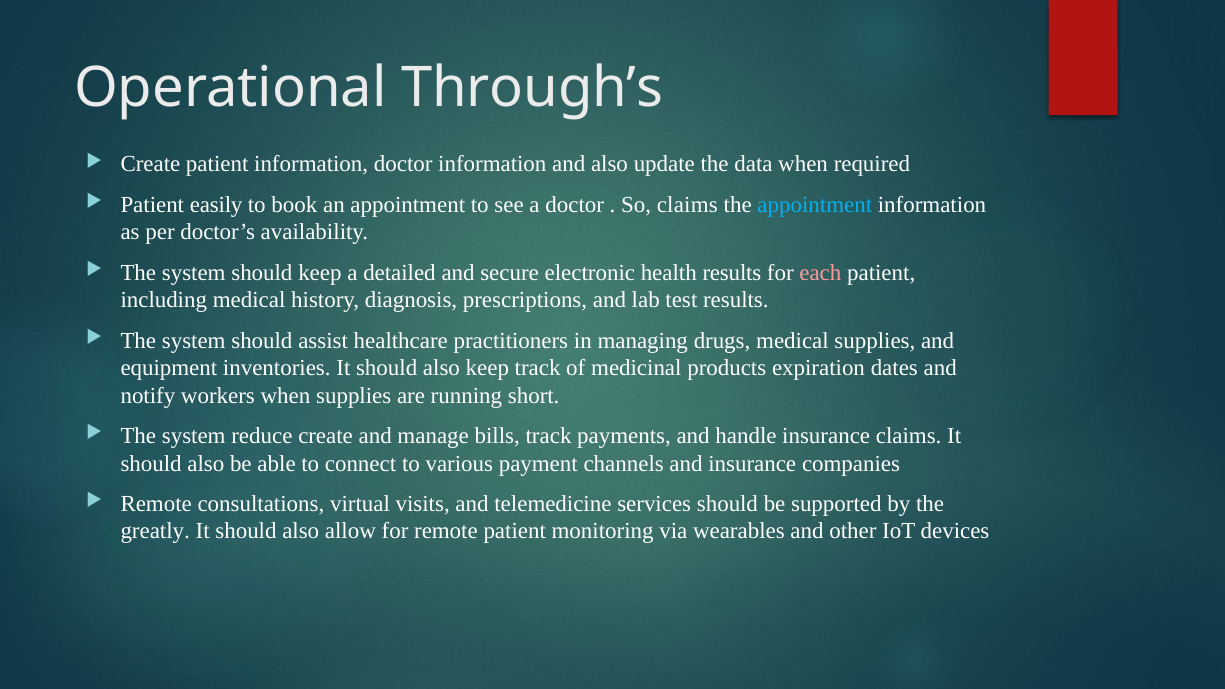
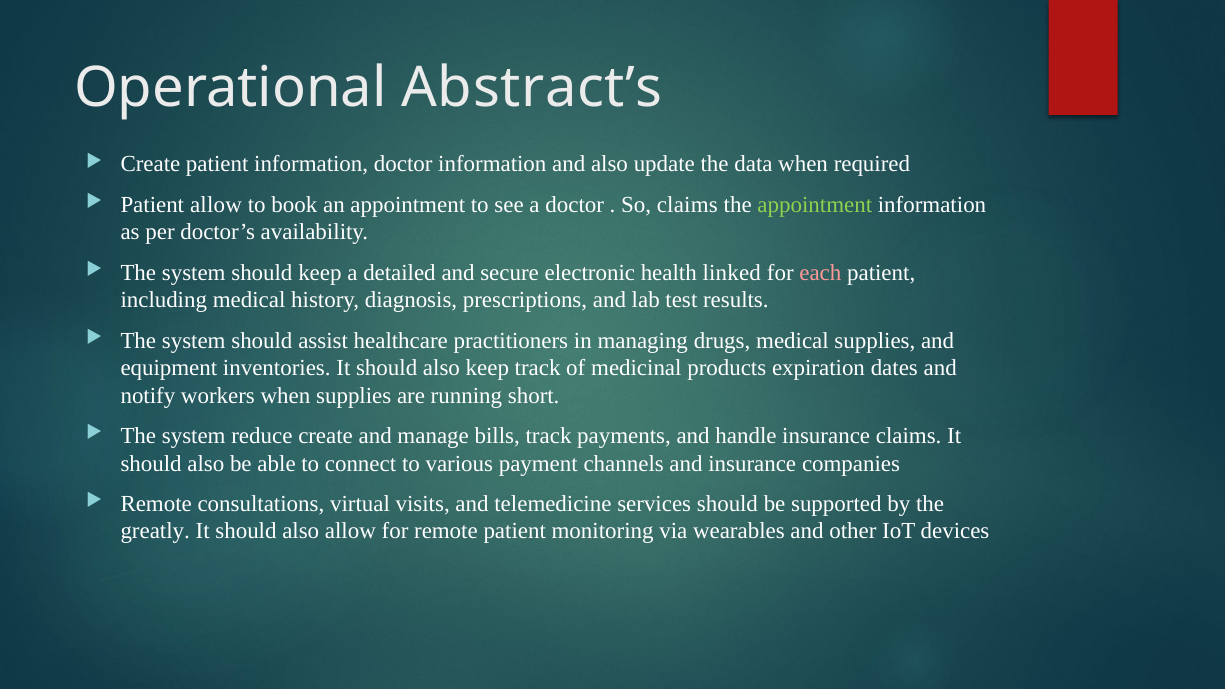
Through’s: Through’s -> Abstract’s
Patient easily: easily -> allow
appointment at (815, 205) colour: light blue -> light green
health results: results -> linked
